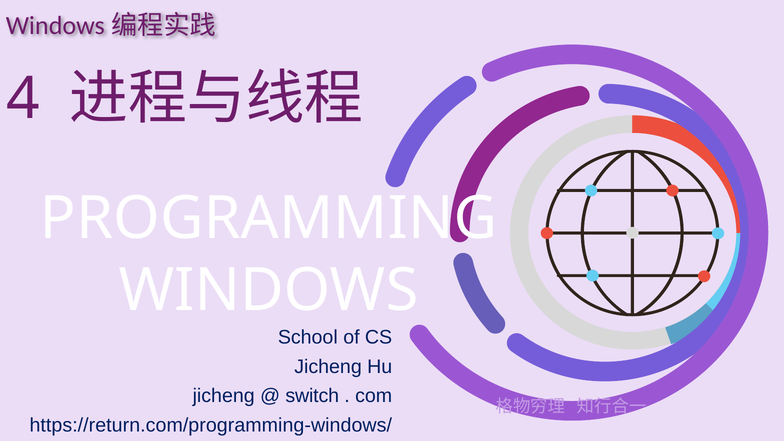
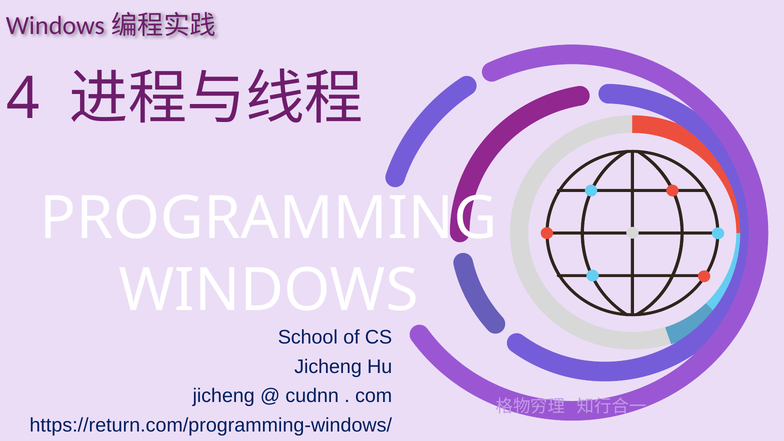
switch: switch -> cudnn
